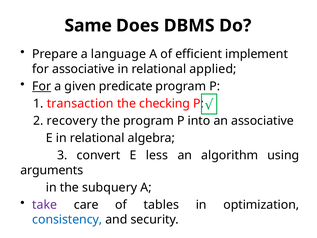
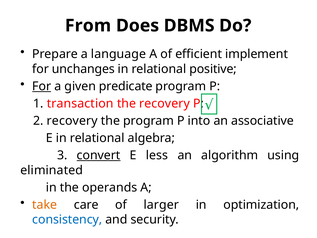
Same: Same -> From
for associative: associative -> unchanges
applied: applied -> positive
the checking: checking -> recovery
convert underline: none -> present
arguments: arguments -> eliminated
subquery: subquery -> operands
take colour: purple -> orange
tables: tables -> larger
